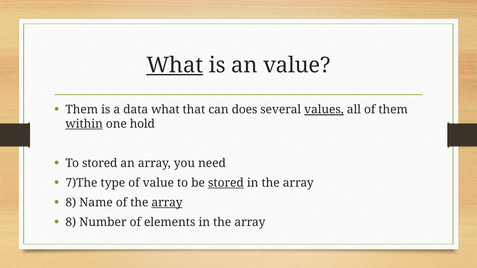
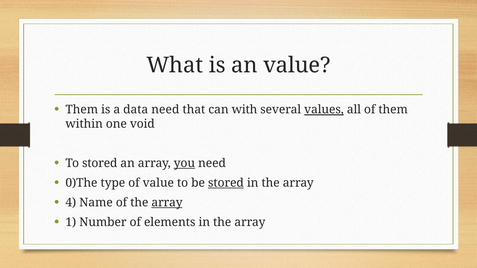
What at (175, 65) underline: present -> none
data what: what -> need
does: does -> with
within underline: present -> none
hold: hold -> void
you underline: none -> present
7)The: 7)The -> 0)The
8 at (71, 203): 8 -> 4
8 at (71, 223): 8 -> 1
